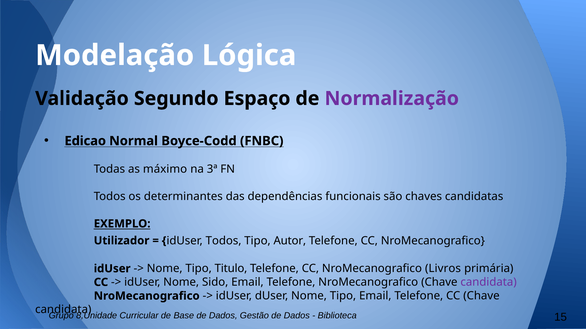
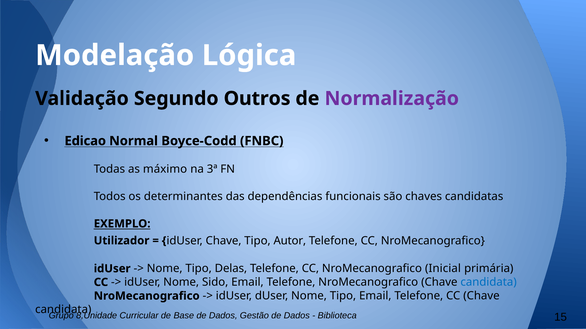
Espaço: Espaço -> Outros
idUser Todos: Todos -> Chave
Titulo: Titulo -> Delas
Livros: Livros -> Inicial
candidata at (489, 283) colour: purple -> blue
